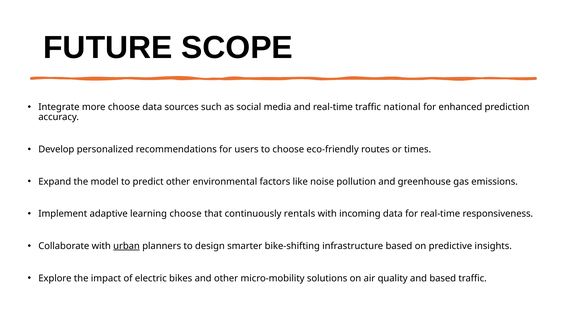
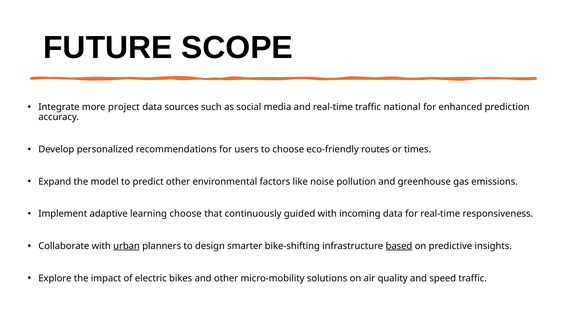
more choose: choose -> project
rentals: rentals -> guided
based at (399, 246) underline: none -> present
and based: based -> speed
